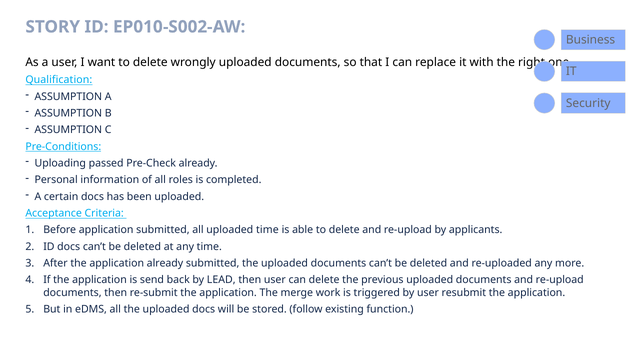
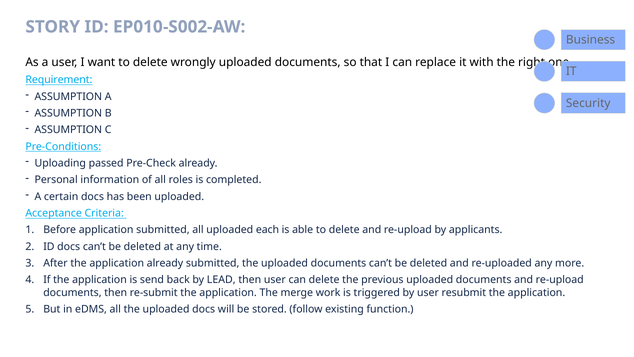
Qualification: Qualification -> Requirement
uploaded time: time -> each
